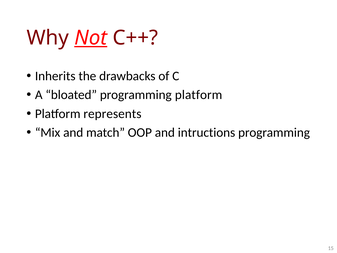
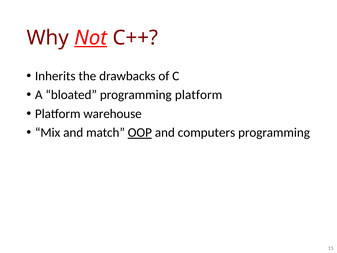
represents: represents -> warehouse
OOP underline: none -> present
intructions: intructions -> computers
